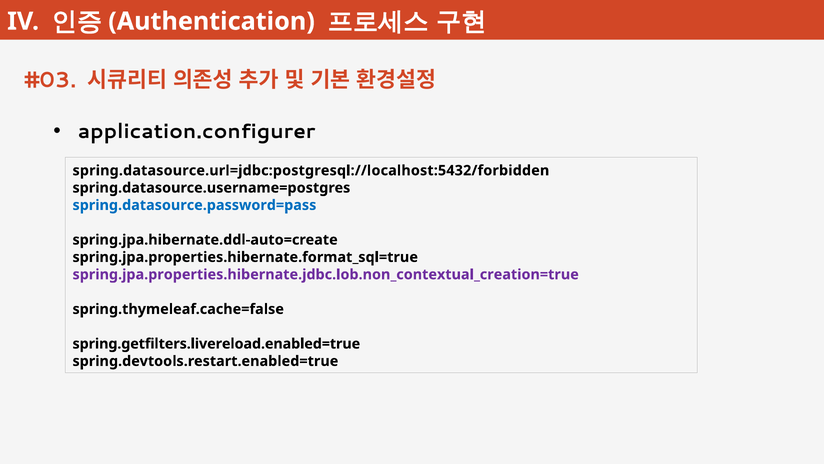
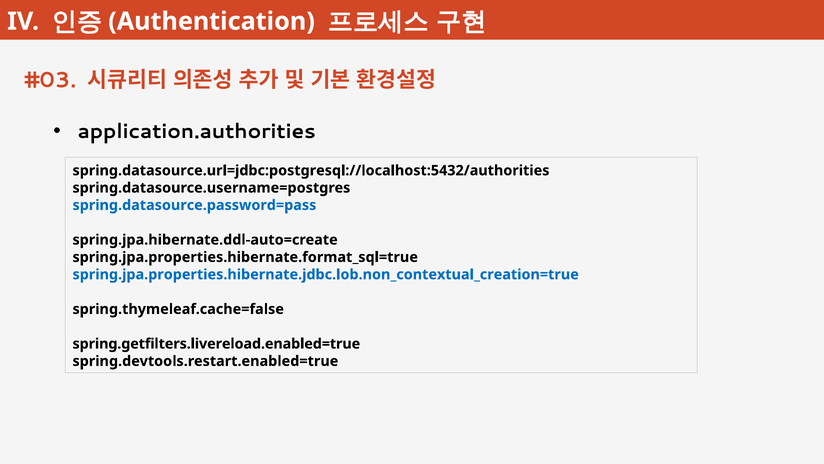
application.configurer: application.configurer -> application.authorities
spring.datasource.url=jdbc:postgresql://localhost:5432/forbidden: spring.datasource.url=jdbc:postgresql://localhost:5432/forbidden -> spring.datasource.url=jdbc:postgresql://localhost:5432/authorities
spring.jpa.properties.hibernate.jdbc.lob.non_contextual_creation=true colour: purple -> blue
